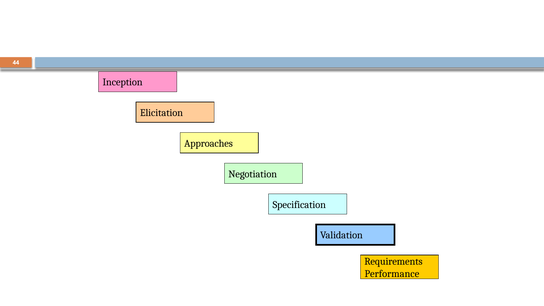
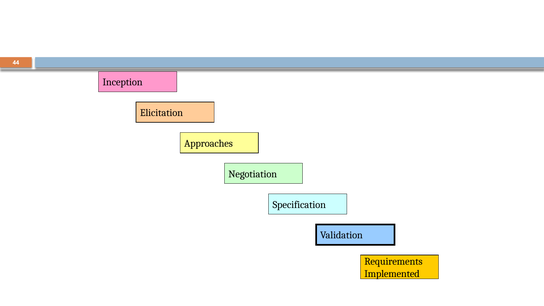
Performance: Performance -> Implemented
